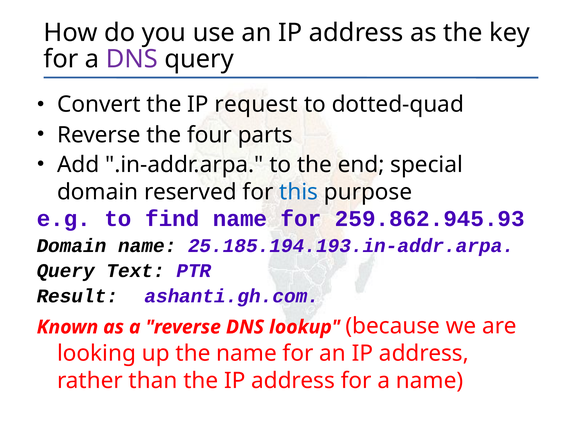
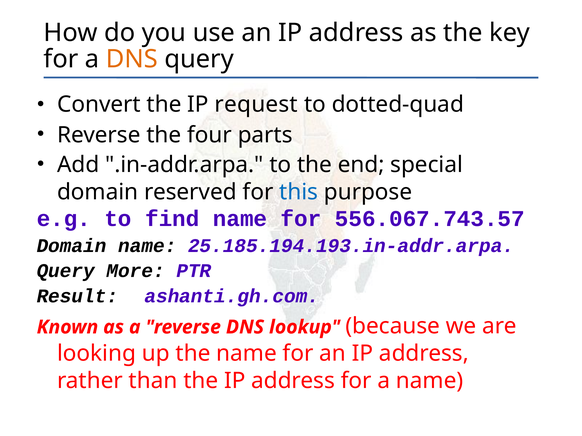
DNS at (132, 59) colour: purple -> orange
259.862.945.93: 259.862.945.93 -> 556.067.743.57
Text: Text -> More
